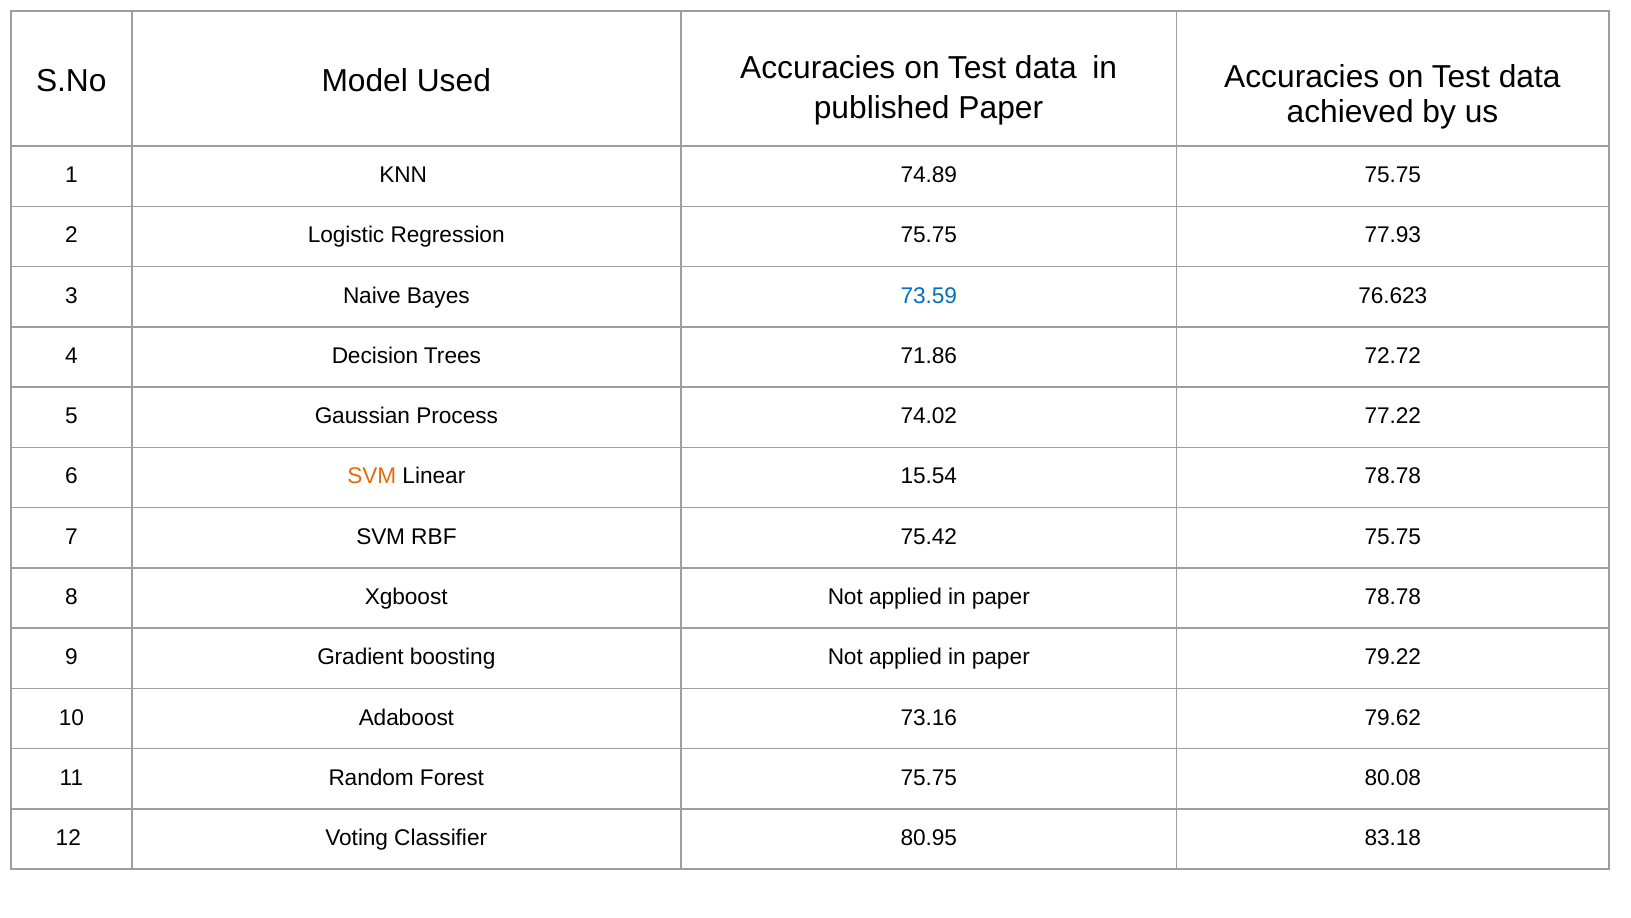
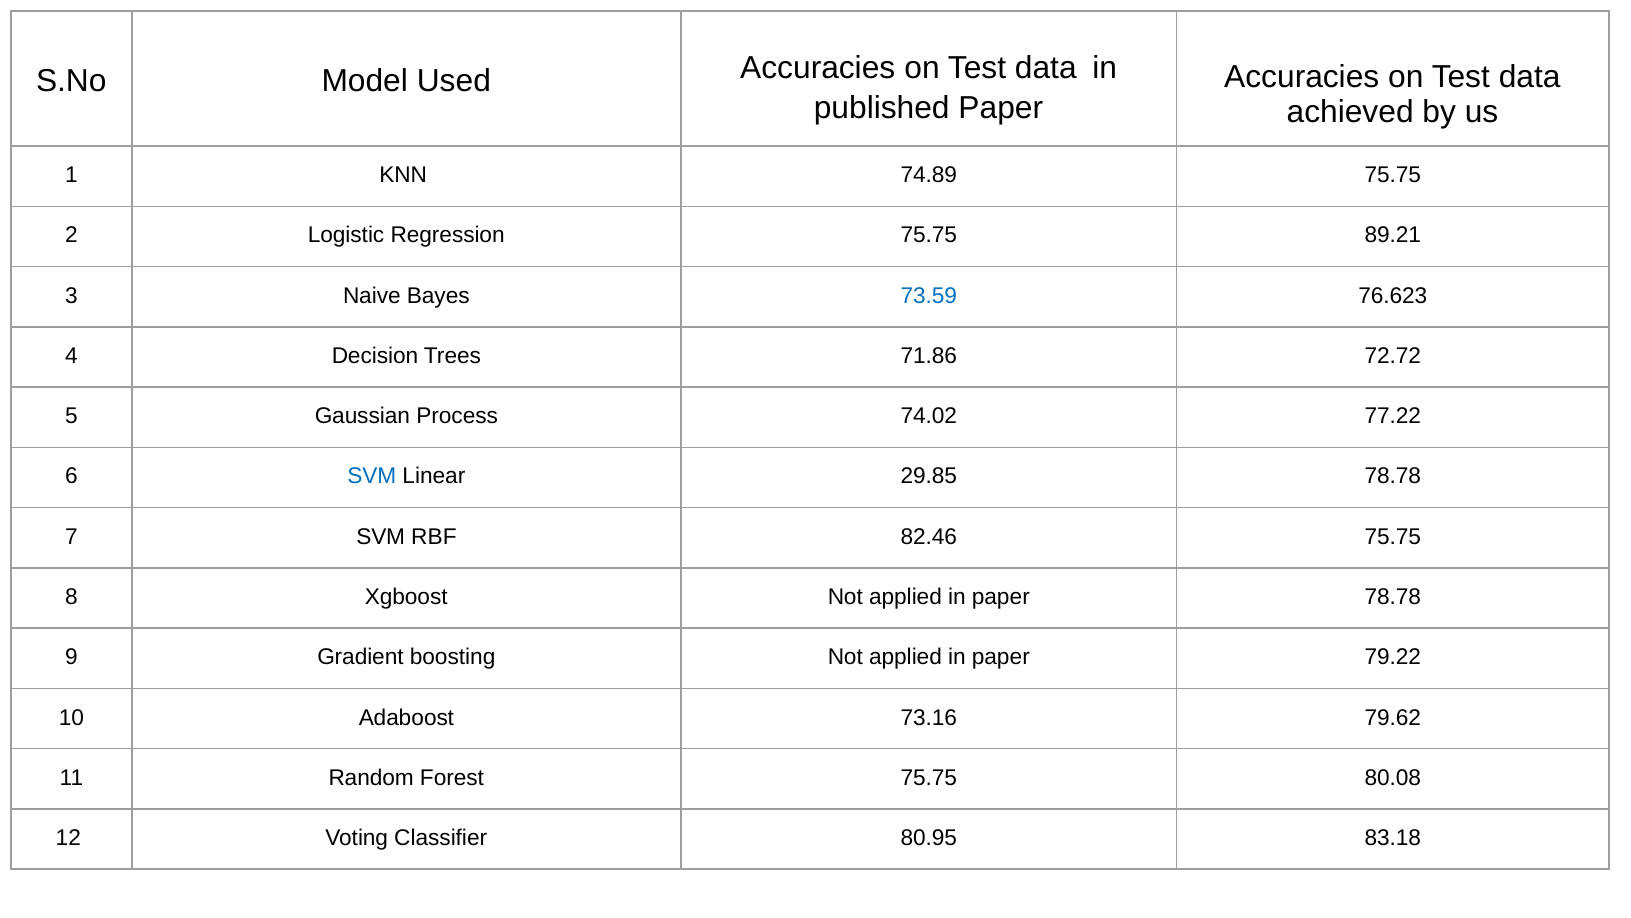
77.93: 77.93 -> 89.21
SVM at (372, 476) colour: orange -> blue
15.54: 15.54 -> 29.85
75.42: 75.42 -> 82.46
